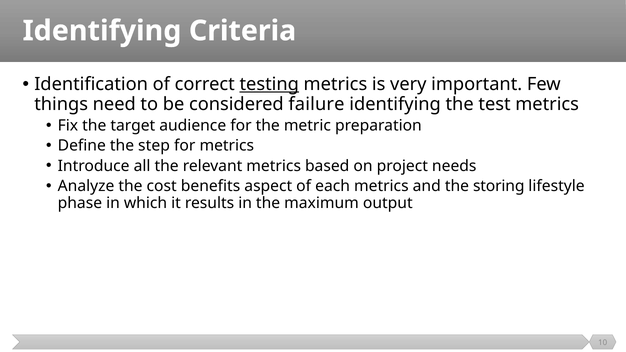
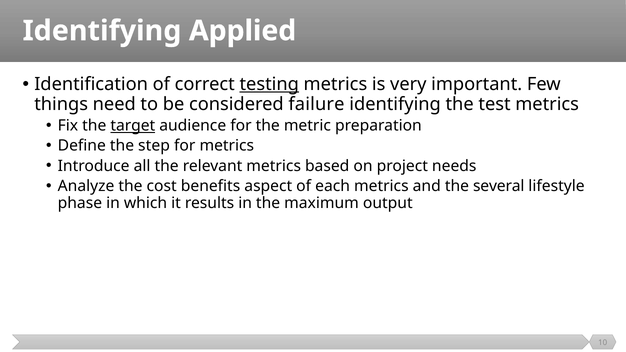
Criteria: Criteria -> Applied
target underline: none -> present
storing: storing -> several
